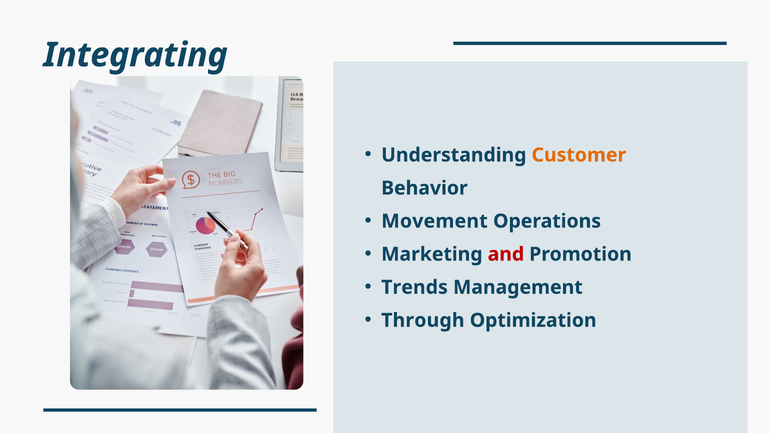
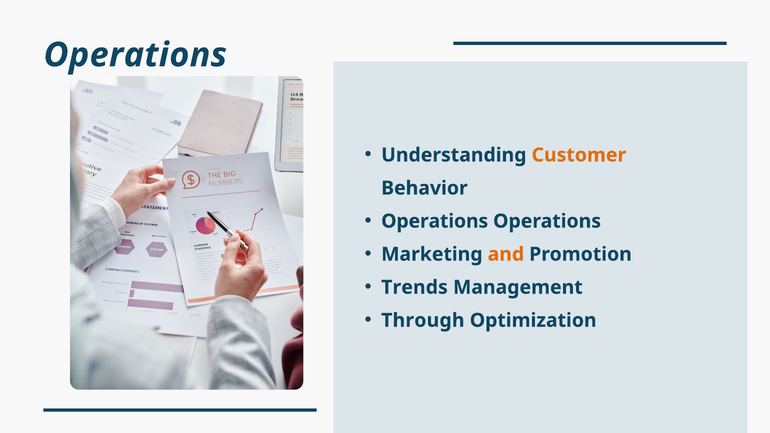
Integrating at (136, 55): Integrating -> Operations
Movement at (435, 221): Movement -> Operations
and colour: red -> orange
